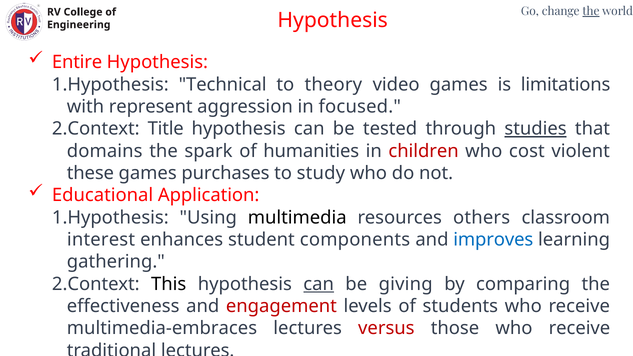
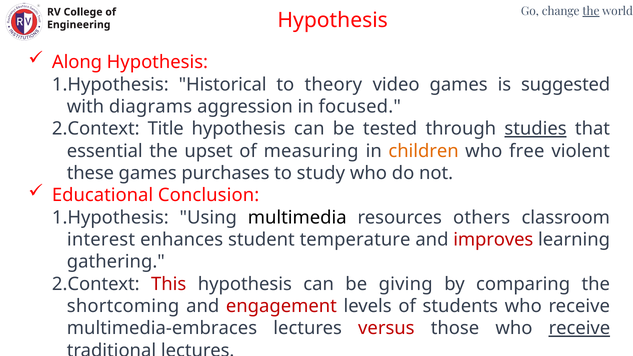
Entire: Entire -> Along
Technical: Technical -> Historical
limitations: limitations -> suggested
represent: represent -> diagrams
domains: domains -> essential
spark: spark -> upset
humanities: humanities -> measuring
children colour: red -> orange
cost: cost -> free
Application: Application -> Conclusion
components: components -> temperature
improves colour: blue -> red
This colour: black -> red
can at (319, 284) underline: present -> none
effectiveness: effectiveness -> shortcoming
receive at (579, 328) underline: none -> present
